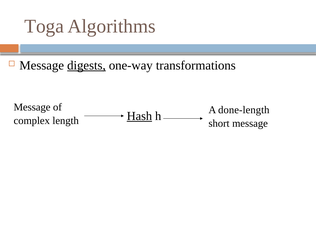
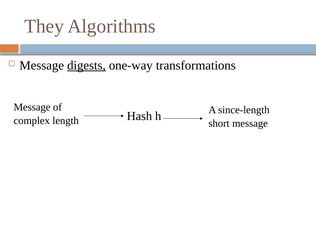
Toga: Toga -> They
done-length: done-length -> since-length
Hash underline: present -> none
